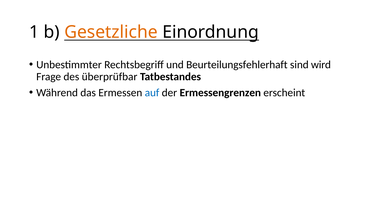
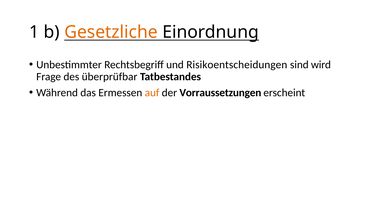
Beurteilungsfehlerhaft: Beurteilungsfehlerhaft -> Risikoentscheidungen
auf colour: blue -> orange
Ermessengrenzen: Ermessengrenzen -> Vorraussetzungen
